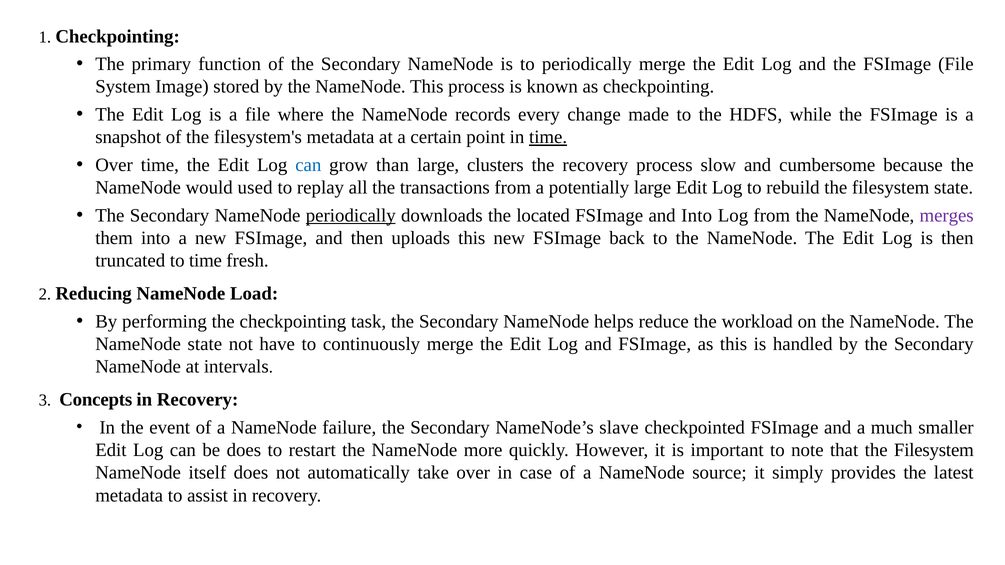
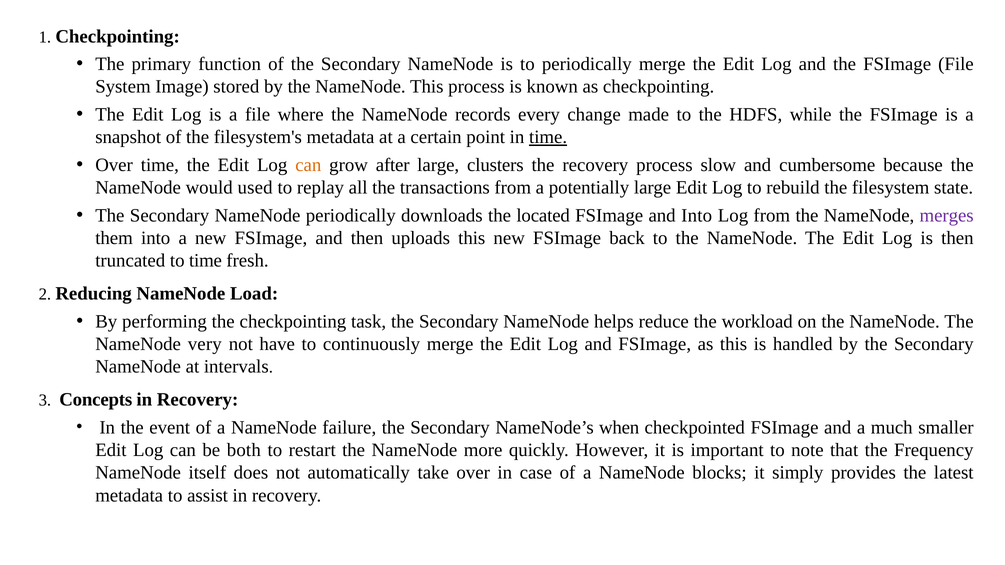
can at (308, 165) colour: blue -> orange
than: than -> after
periodically at (351, 215) underline: present -> none
NameNode state: state -> very
slave: slave -> when
be does: does -> both
that the Filesystem: Filesystem -> Frequency
source: source -> blocks
